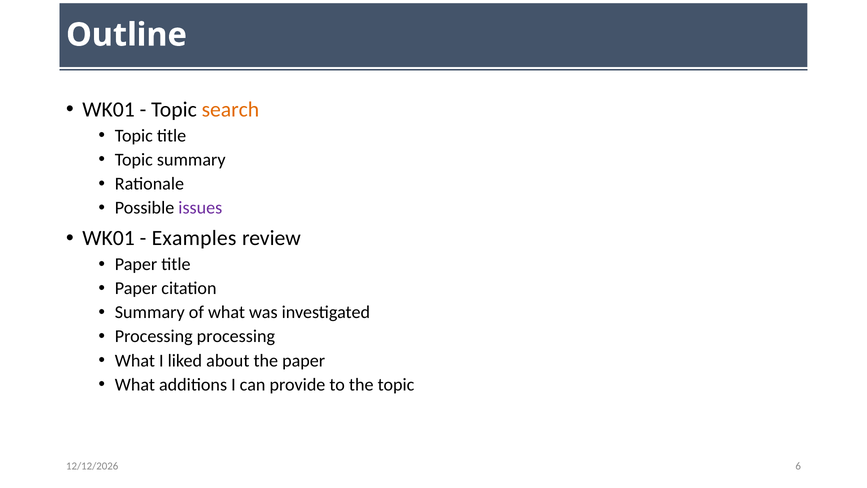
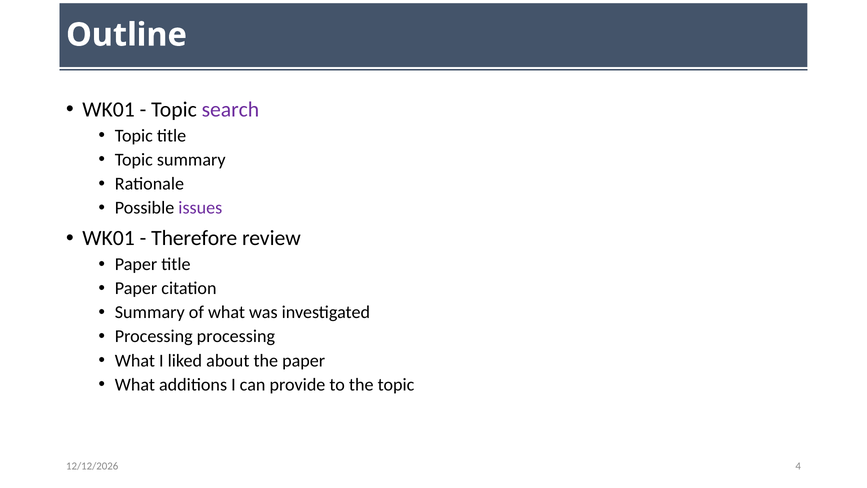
search colour: orange -> purple
Examples: Examples -> Therefore
6: 6 -> 4
